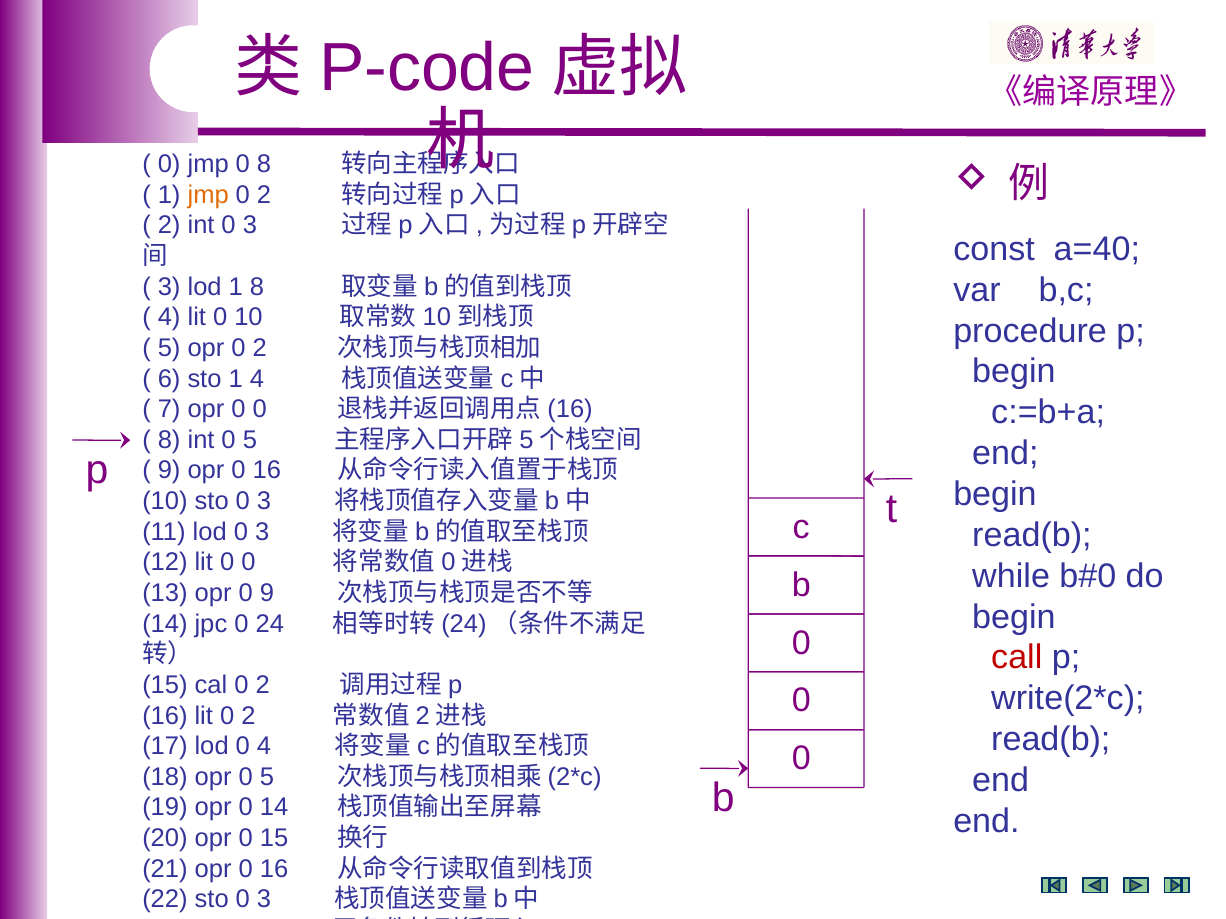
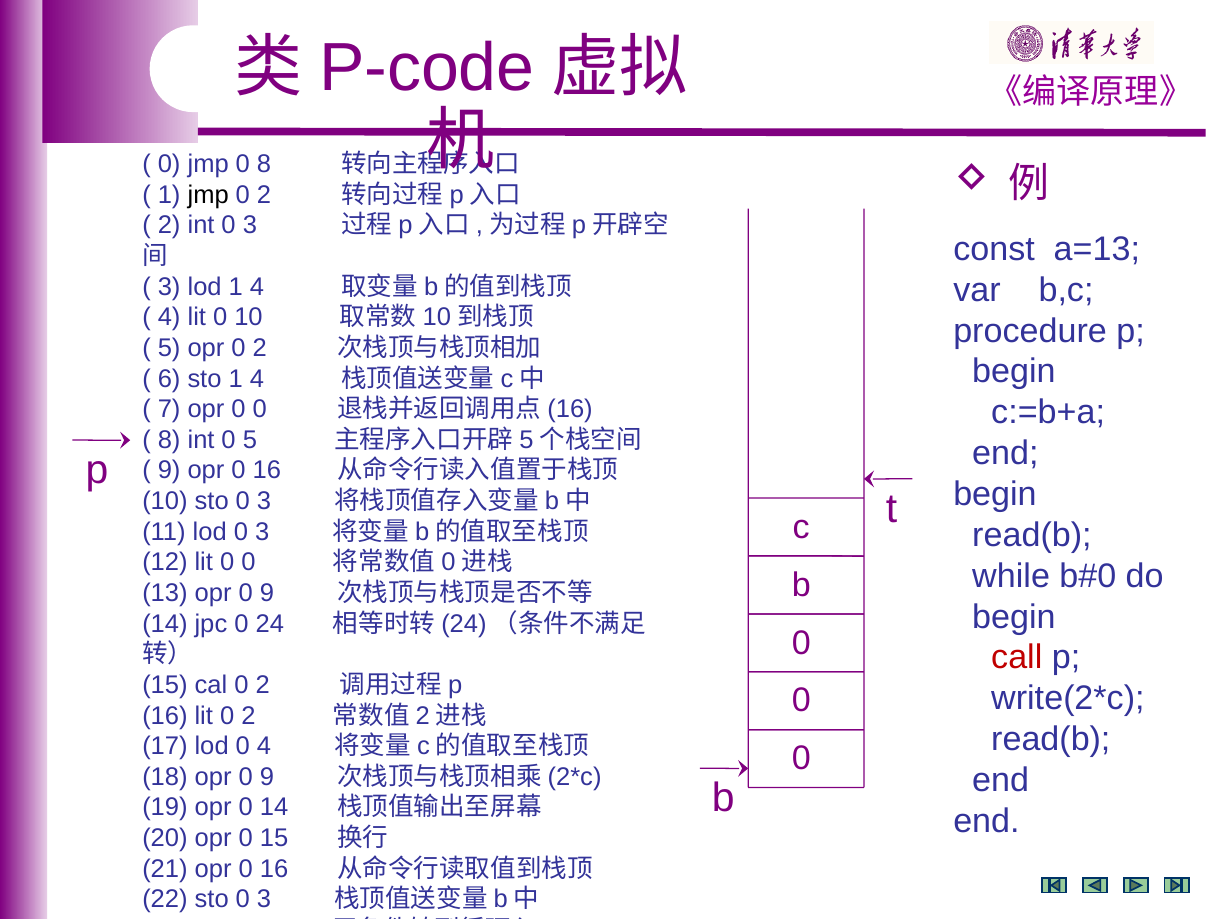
jmp at (208, 195) colour: orange -> black
a=40: a=40 -> a=13
lod 1 8: 8 -> 4
18 opr 0 5: 5 -> 9
